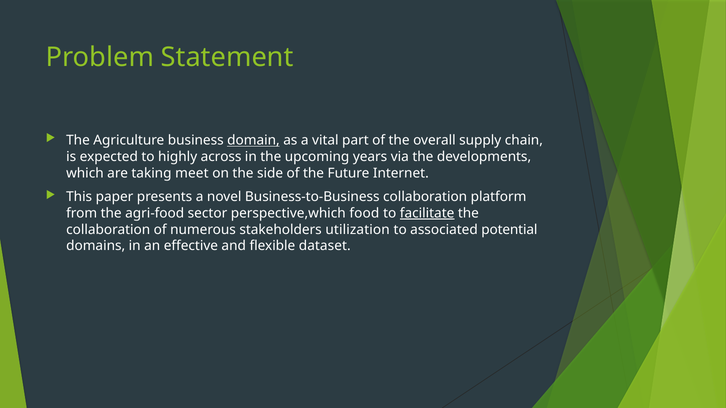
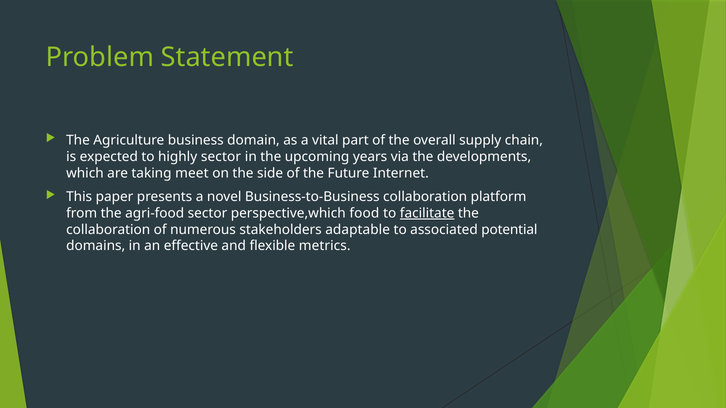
domain underline: present -> none
highly across: across -> sector
utilization: utilization -> adaptable
dataset: dataset -> metrics
